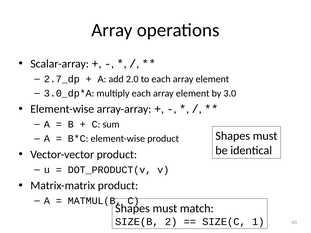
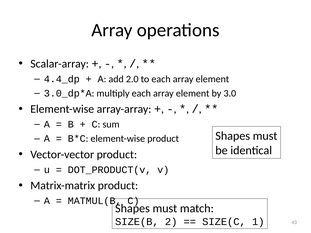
2.7_dp: 2.7_dp -> 4.4_dp
